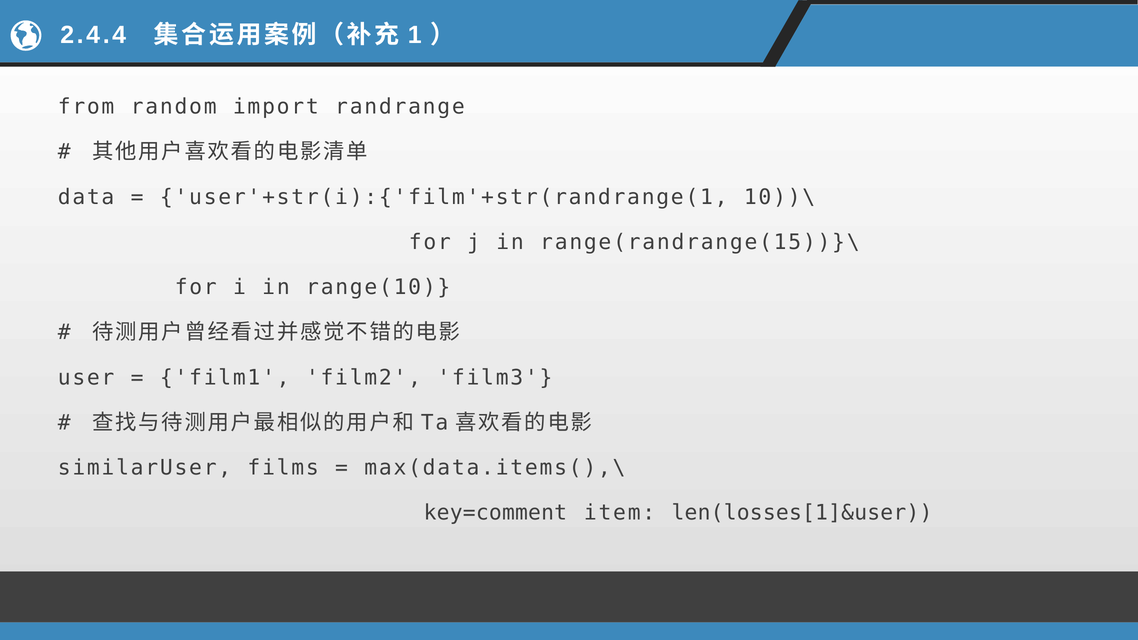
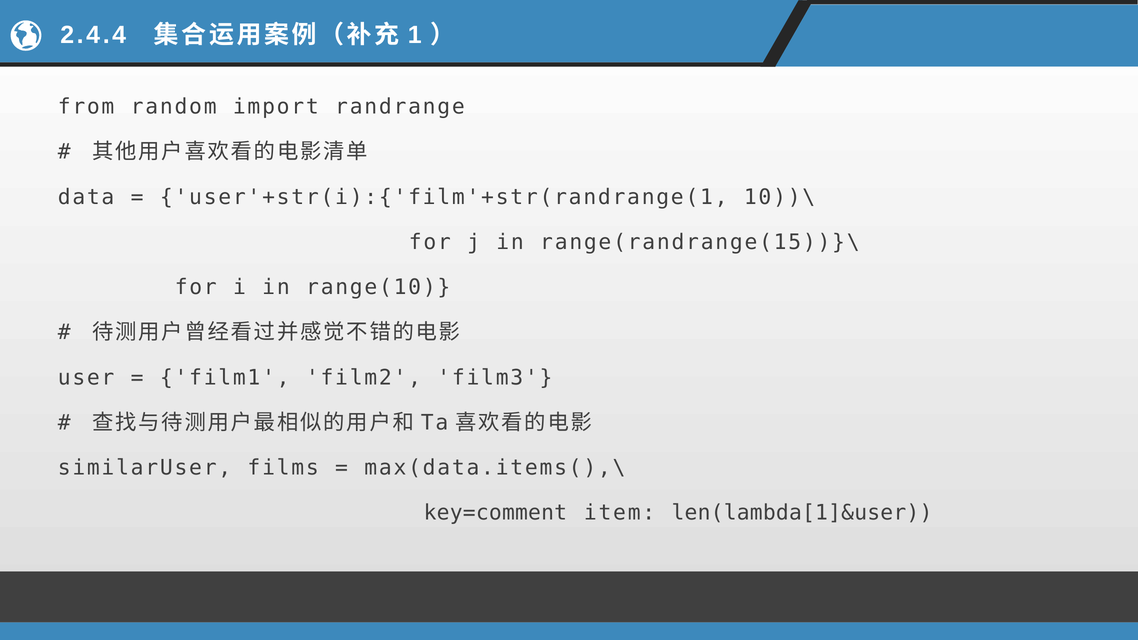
len(losses[1]&user: len(losses[1]&user -> len(lambda[1]&user
